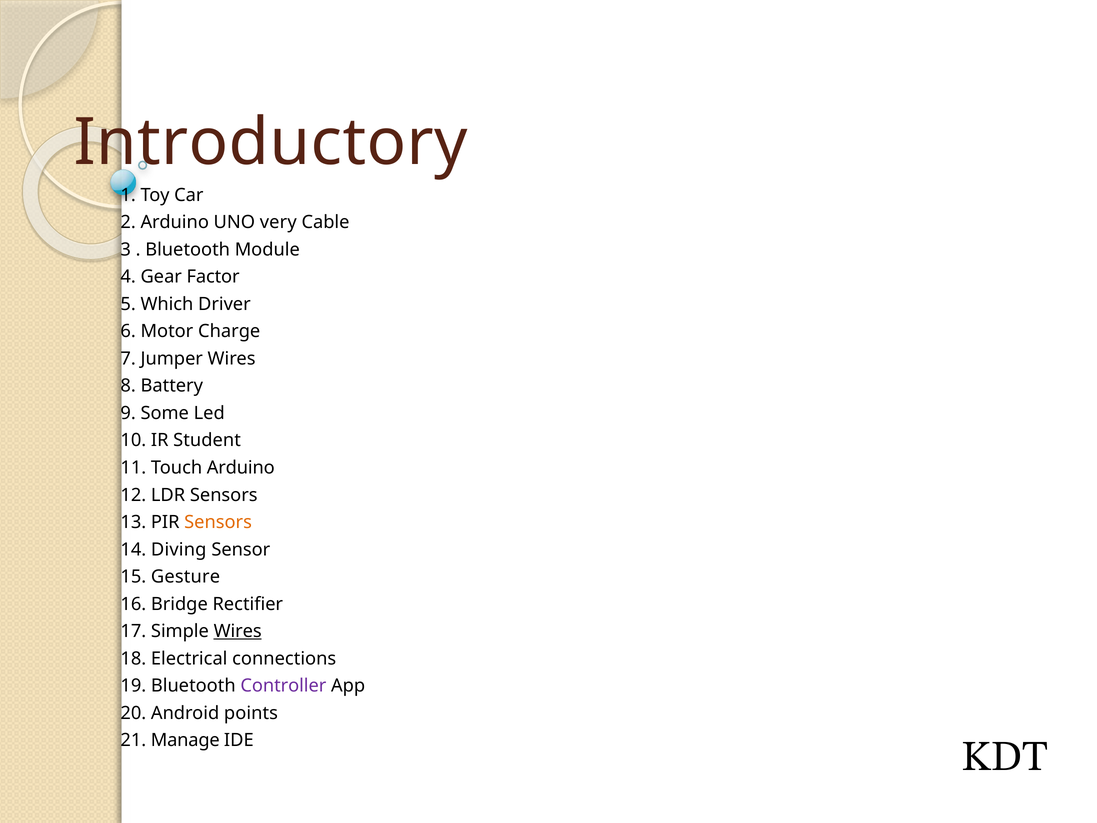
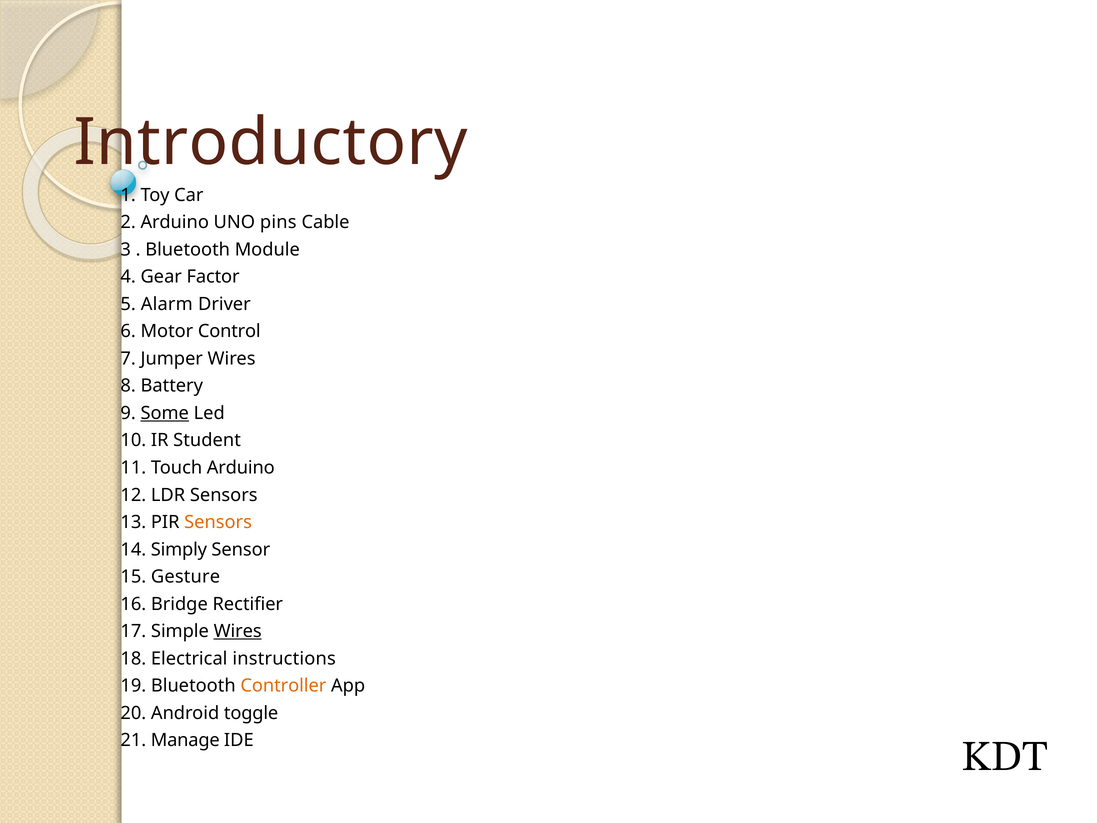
very: very -> pins
Which: Which -> Alarm
Charge: Charge -> Control
Some underline: none -> present
Diving: Diving -> Simply
connections: connections -> instructions
Controller colour: purple -> orange
points: points -> toggle
